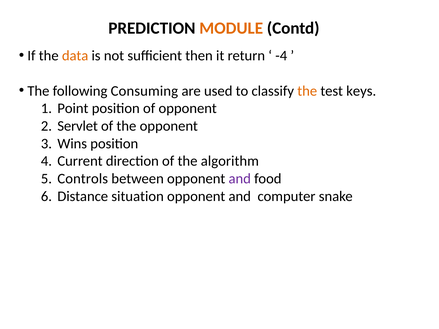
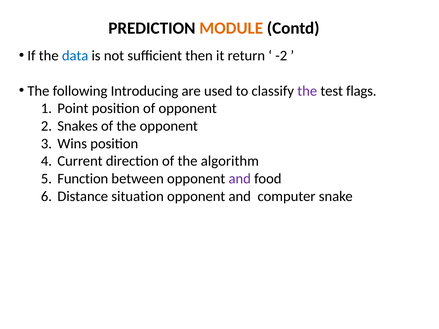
data colour: orange -> blue
-4: -4 -> -2
Consuming: Consuming -> Introducing
the at (307, 91) colour: orange -> purple
keys: keys -> flags
Servlet: Servlet -> Snakes
Controls: Controls -> Function
